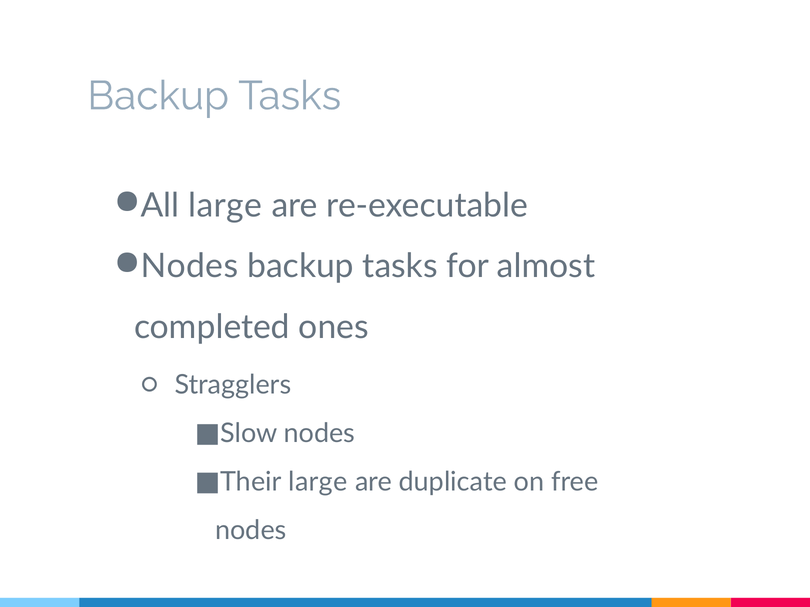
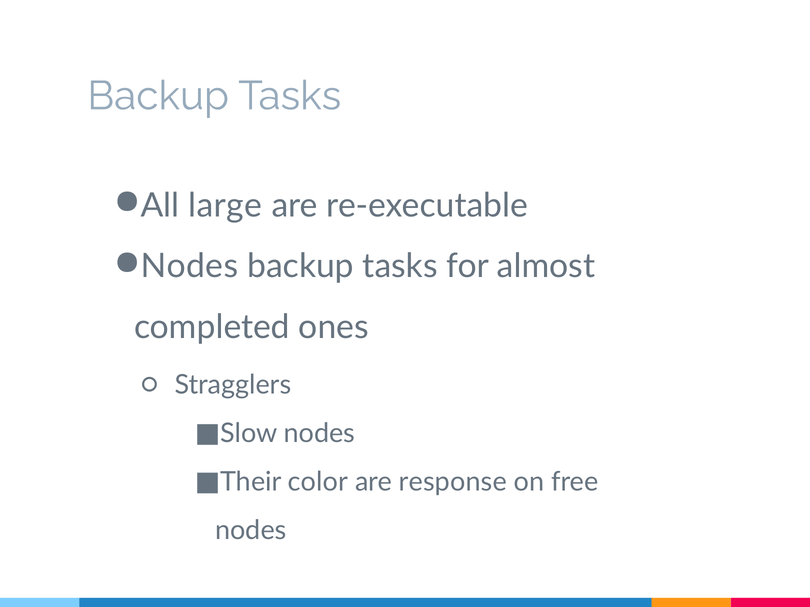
large at (318, 482): large -> color
duplicate: duplicate -> response
